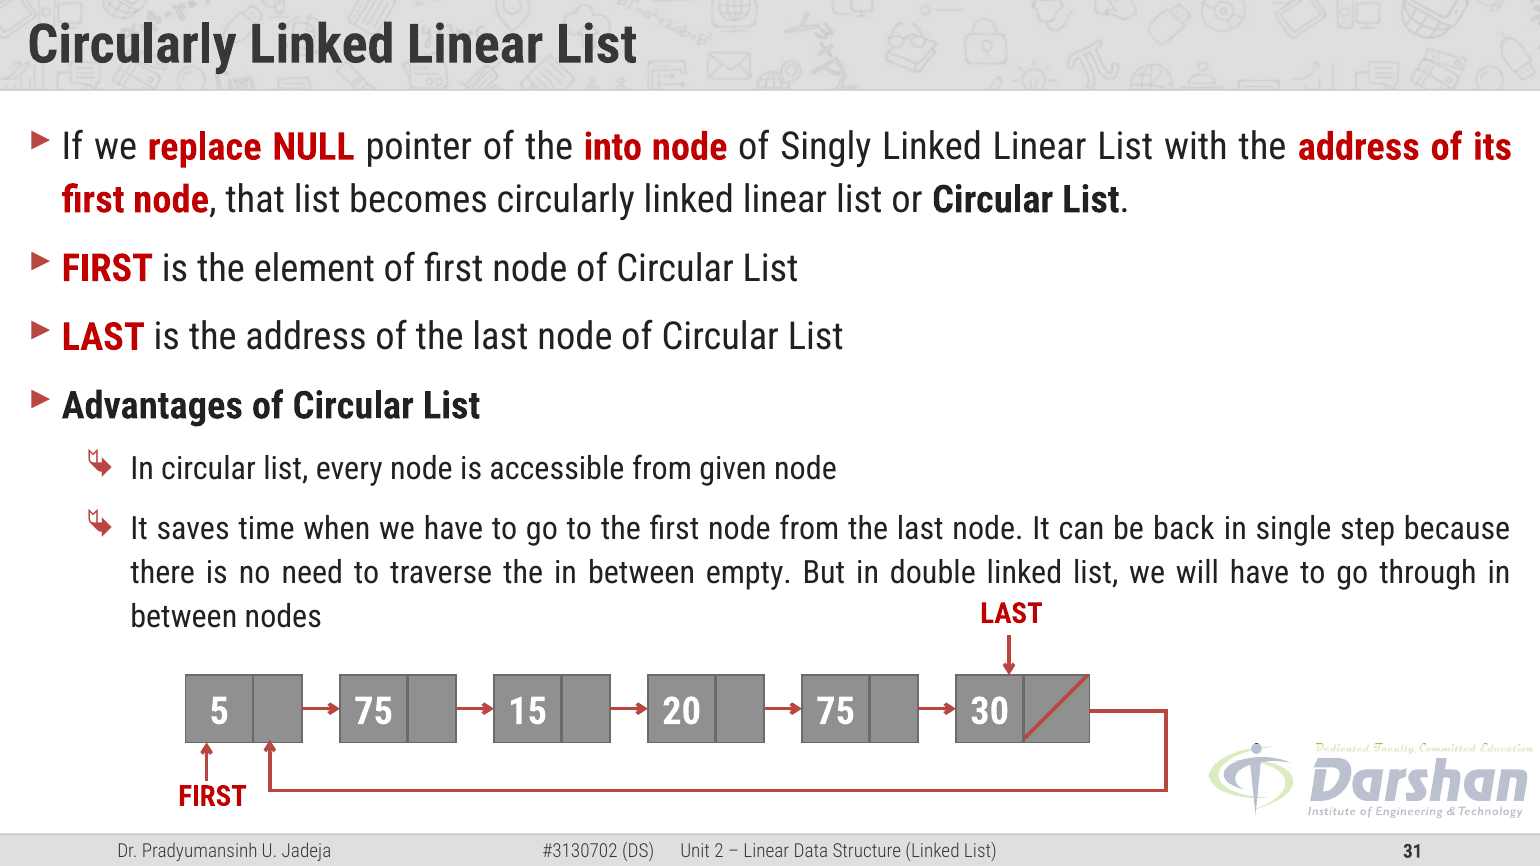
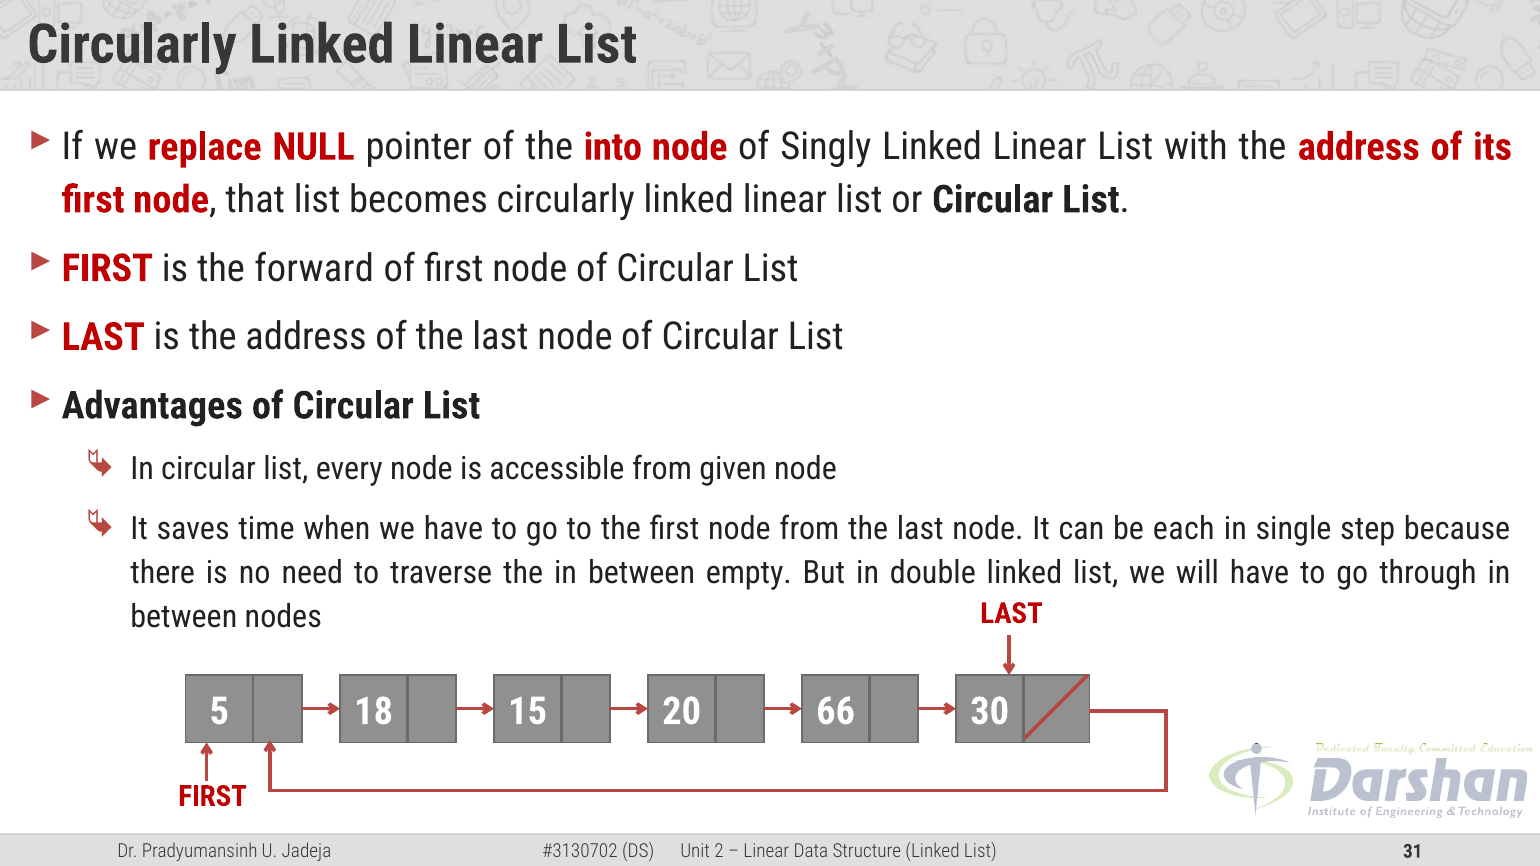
element: element -> forward
back: back -> each
5 75: 75 -> 18
20 75: 75 -> 66
